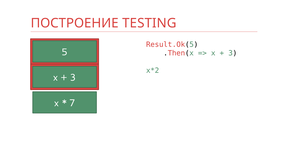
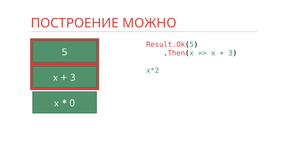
TESTING: TESTING -> МОЖНО
7: 7 -> 0
